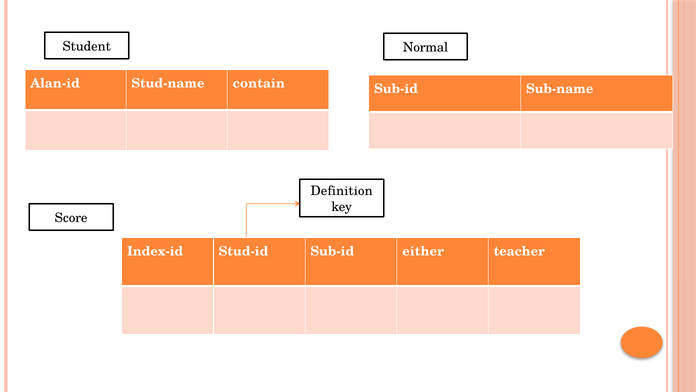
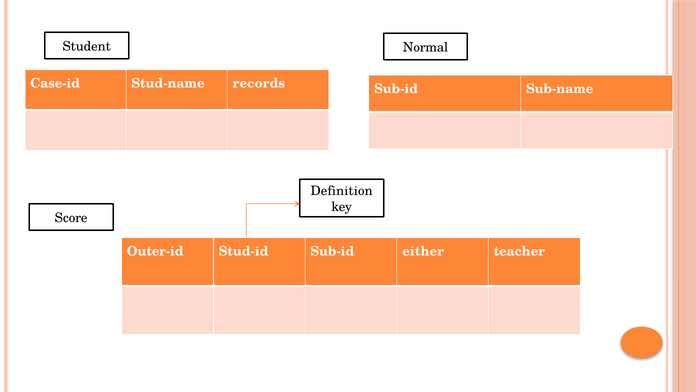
Alan-id: Alan-id -> Case-id
contain: contain -> records
Index-id: Index-id -> Outer-id
